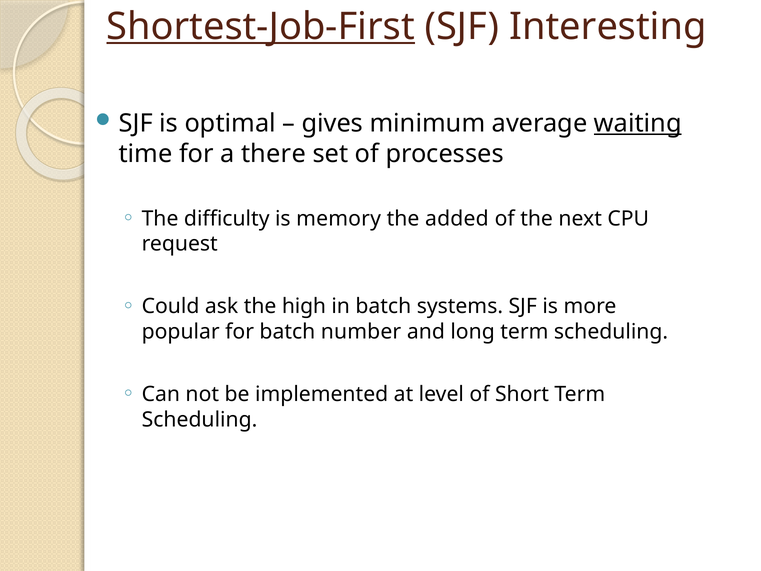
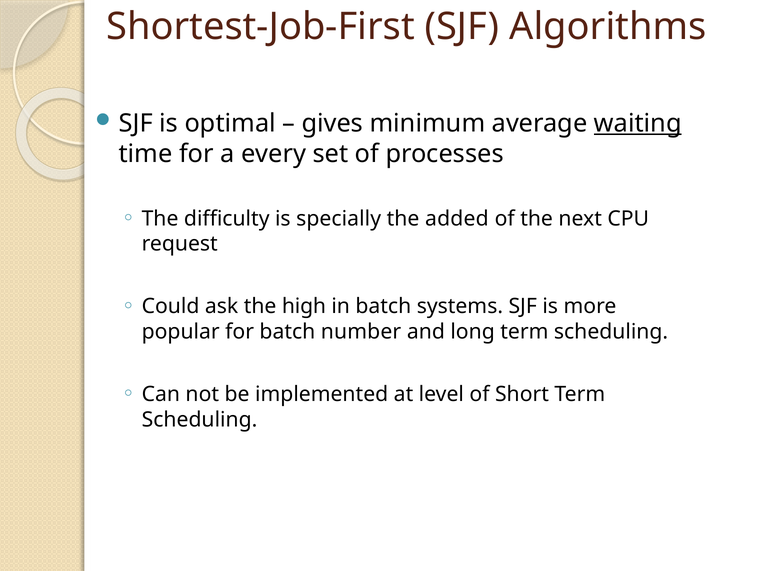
Shortest-Job-First underline: present -> none
Interesting: Interesting -> Algorithms
there: there -> every
memory: memory -> specially
